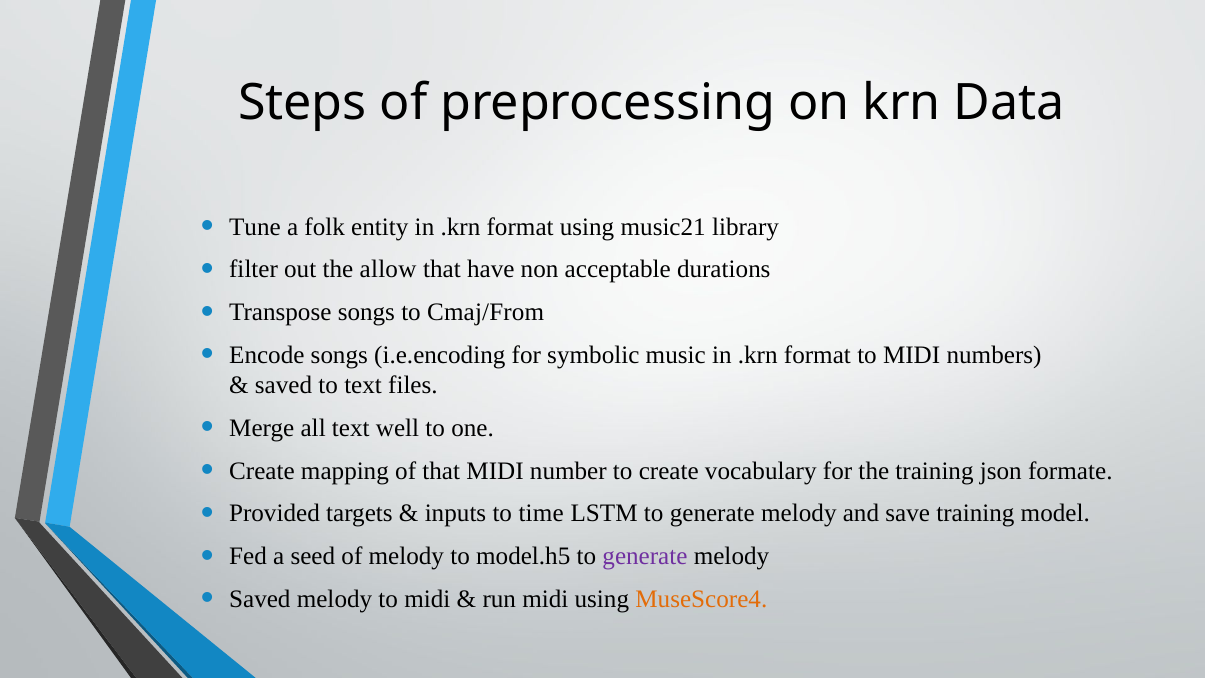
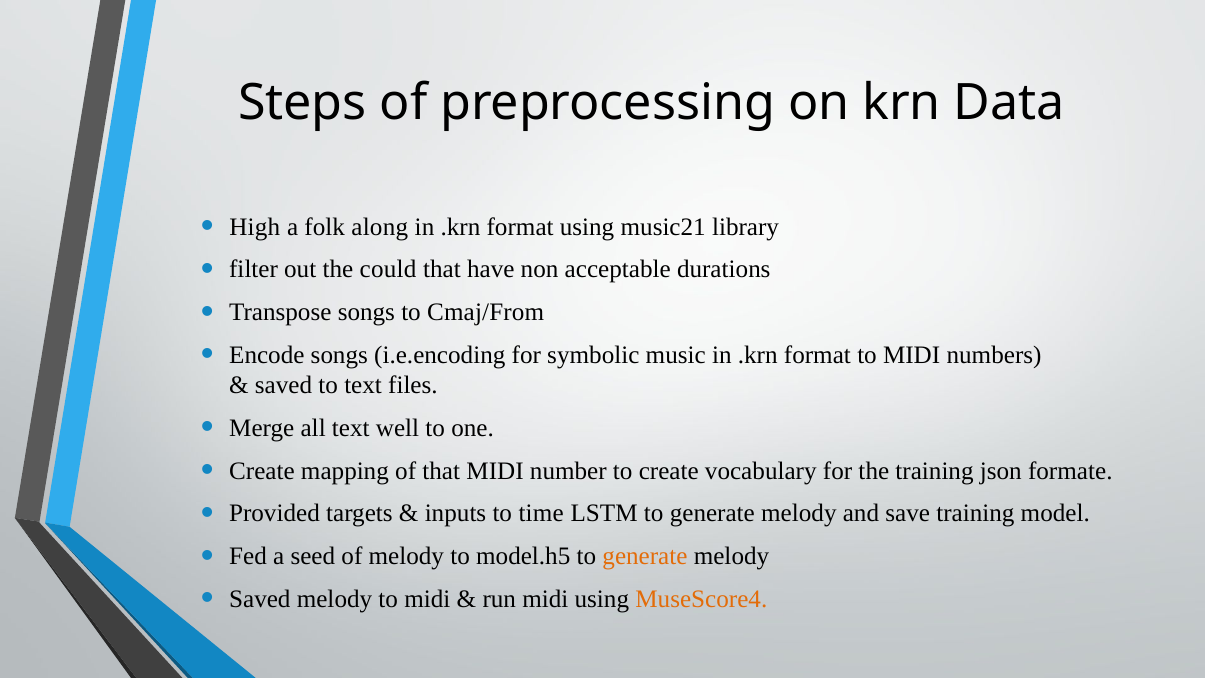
Tune: Tune -> High
entity: entity -> along
allow: allow -> could
generate at (645, 556) colour: purple -> orange
